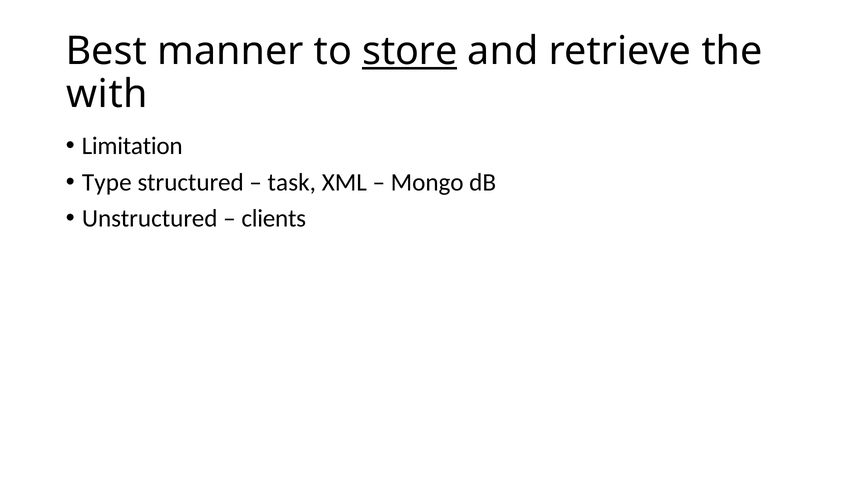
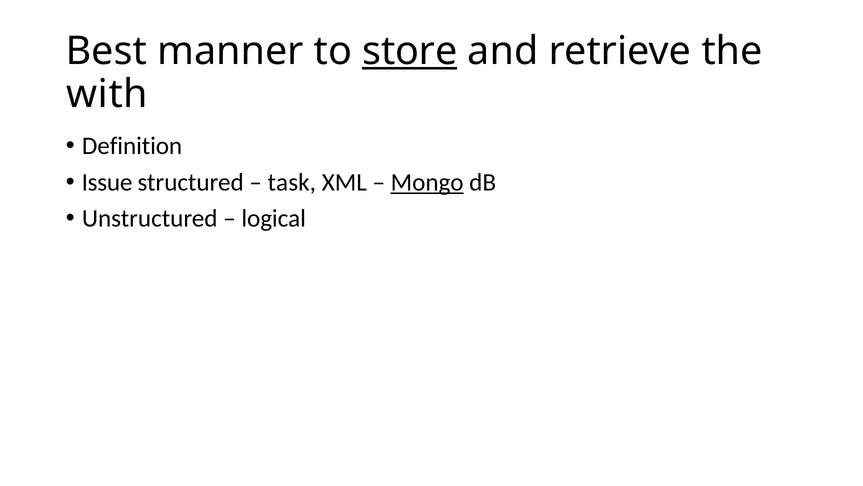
Limitation: Limitation -> Definition
Type: Type -> Issue
Mongo underline: none -> present
clients: clients -> logical
